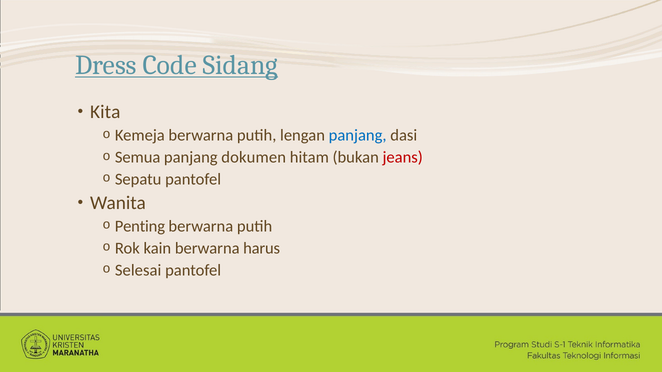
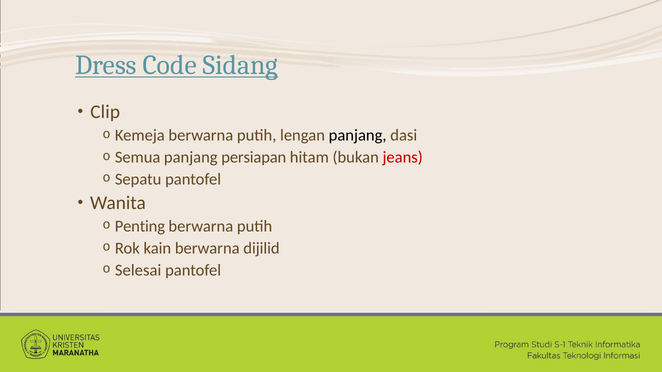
Kita: Kita -> Clip
panjang at (358, 136) colour: blue -> black
dokumen: dokumen -> persiapan
harus: harus -> dijilid
